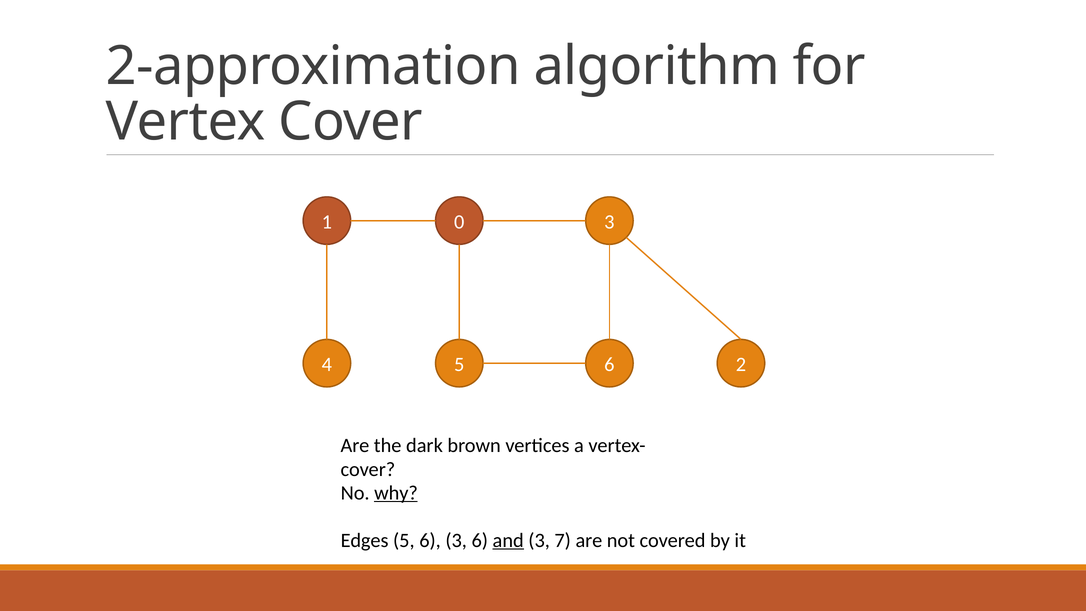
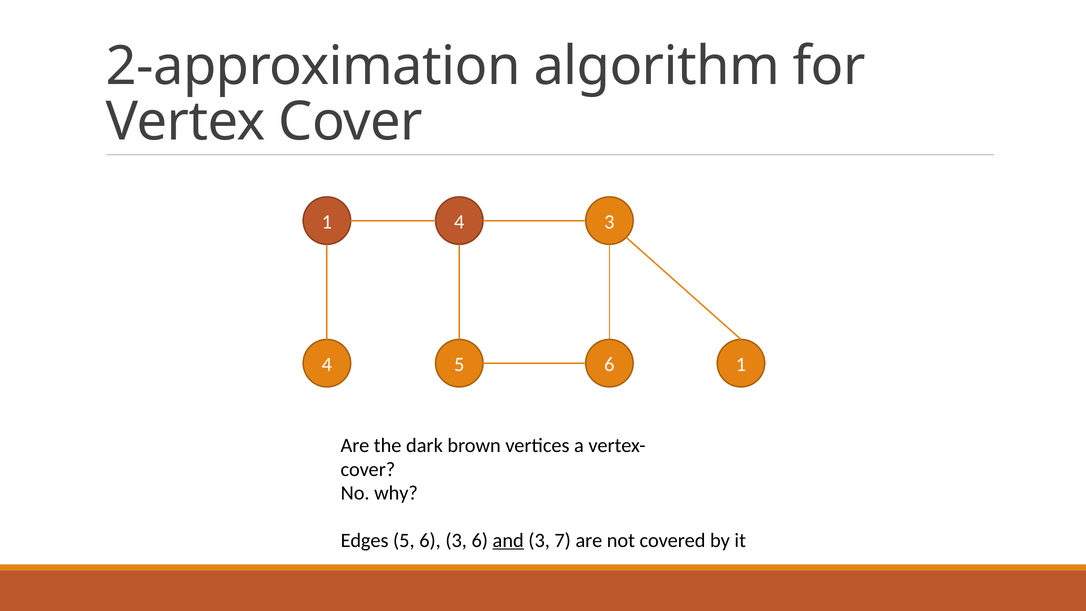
1 0: 0 -> 4
5 2: 2 -> 1
why underline: present -> none
